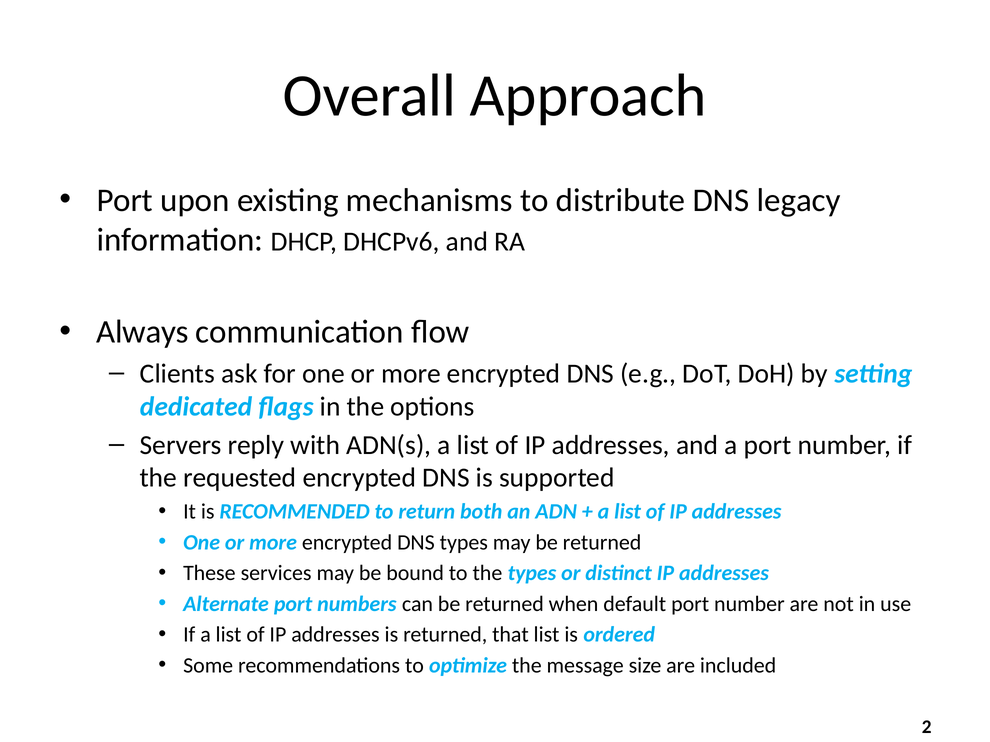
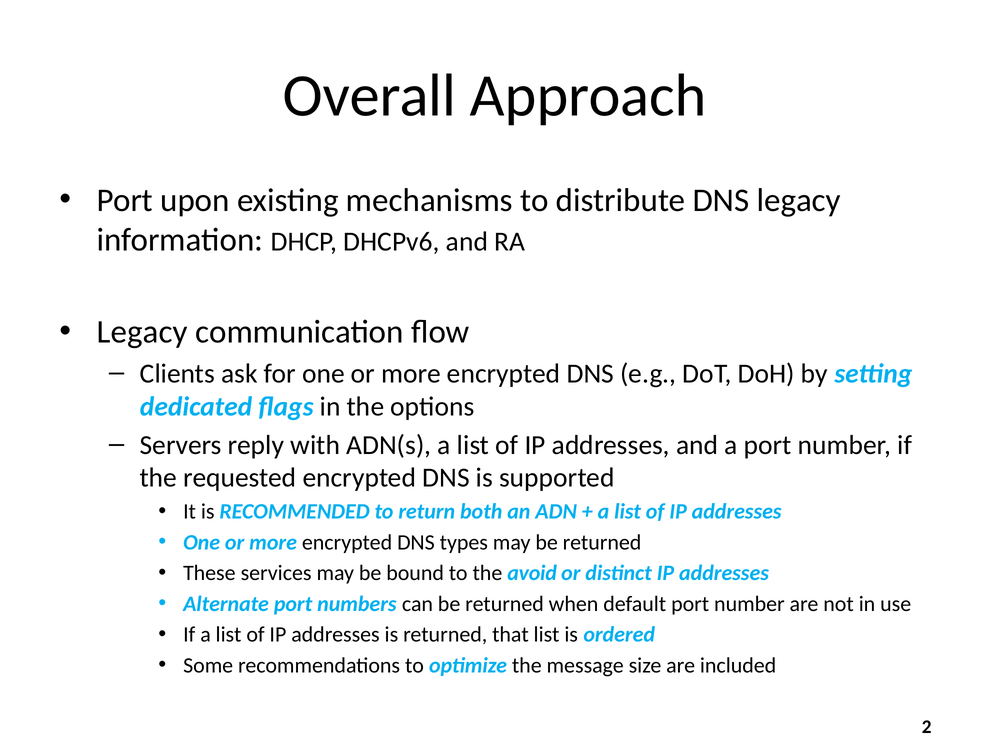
Always at (142, 332): Always -> Legacy
the types: types -> avoid
